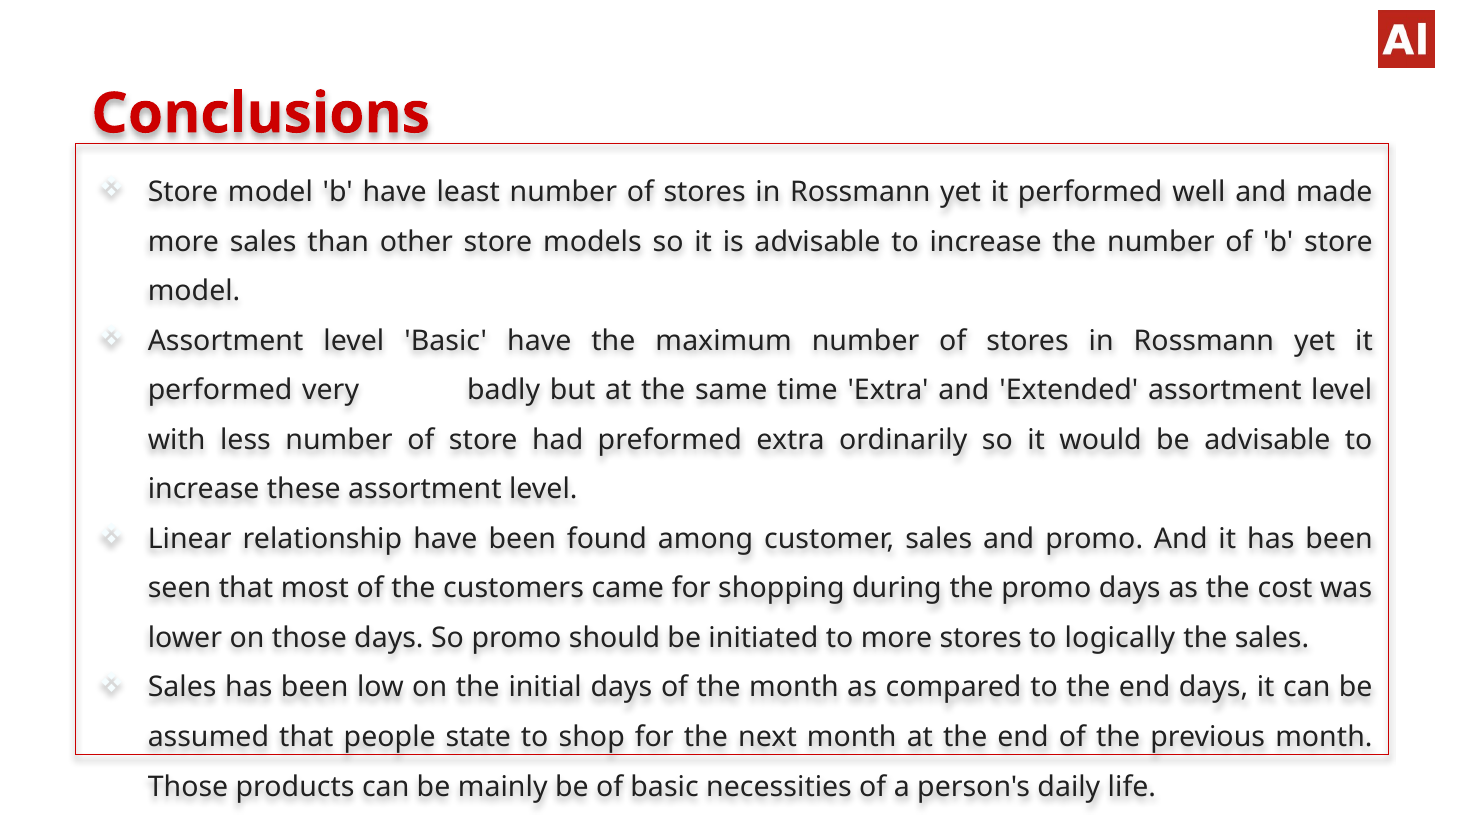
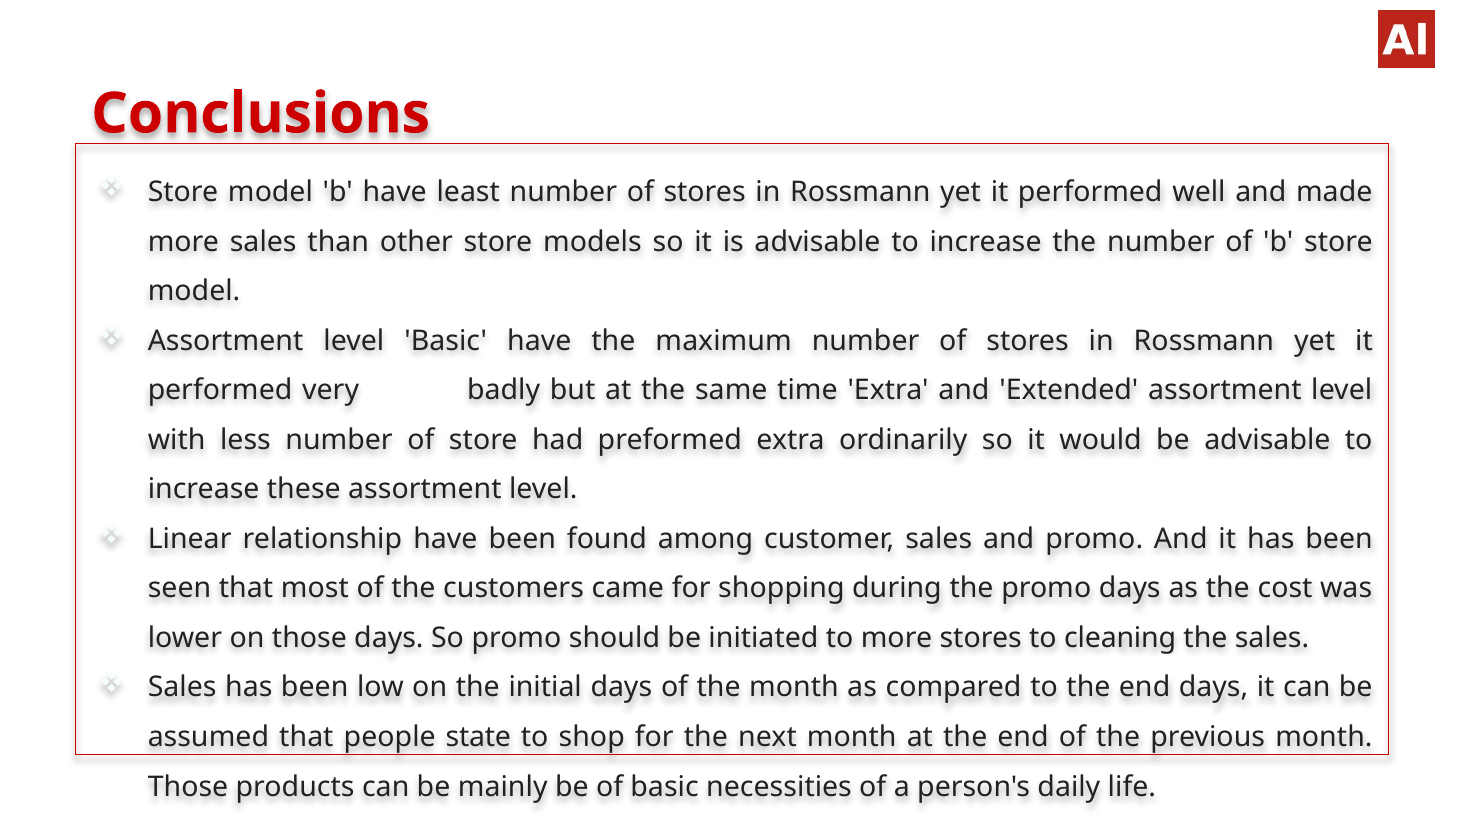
logically: logically -> cleaning
